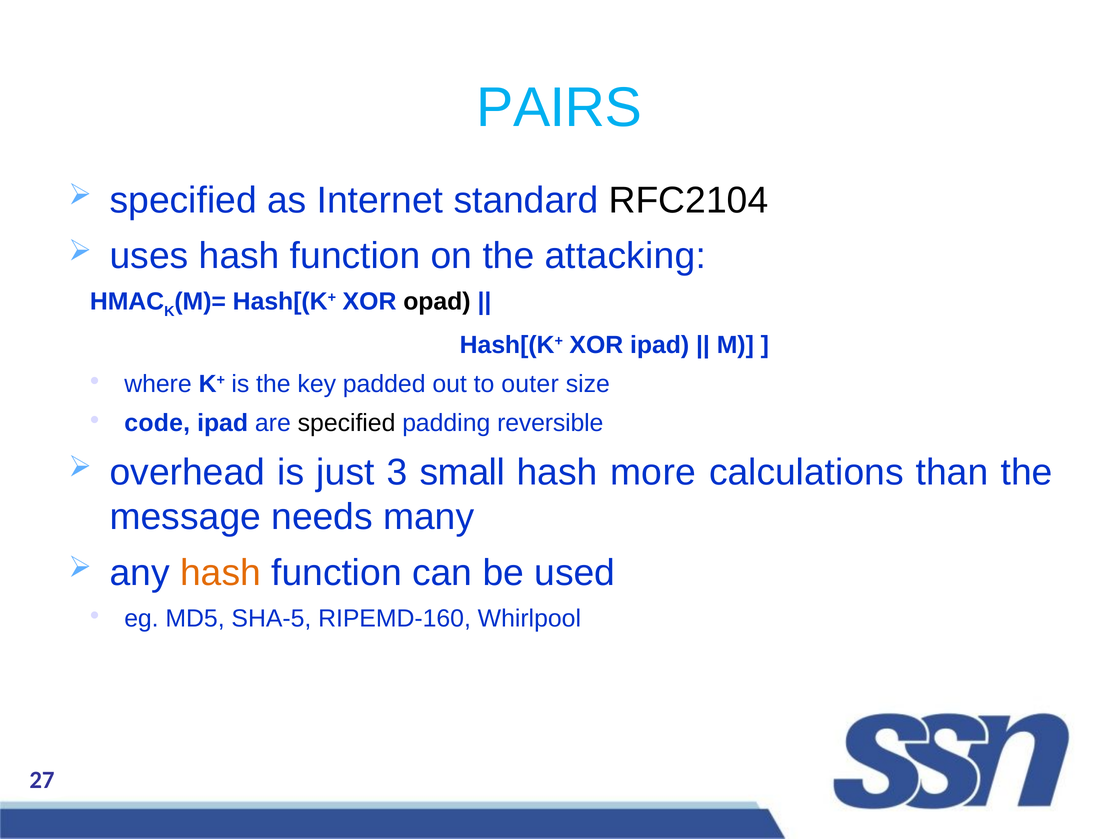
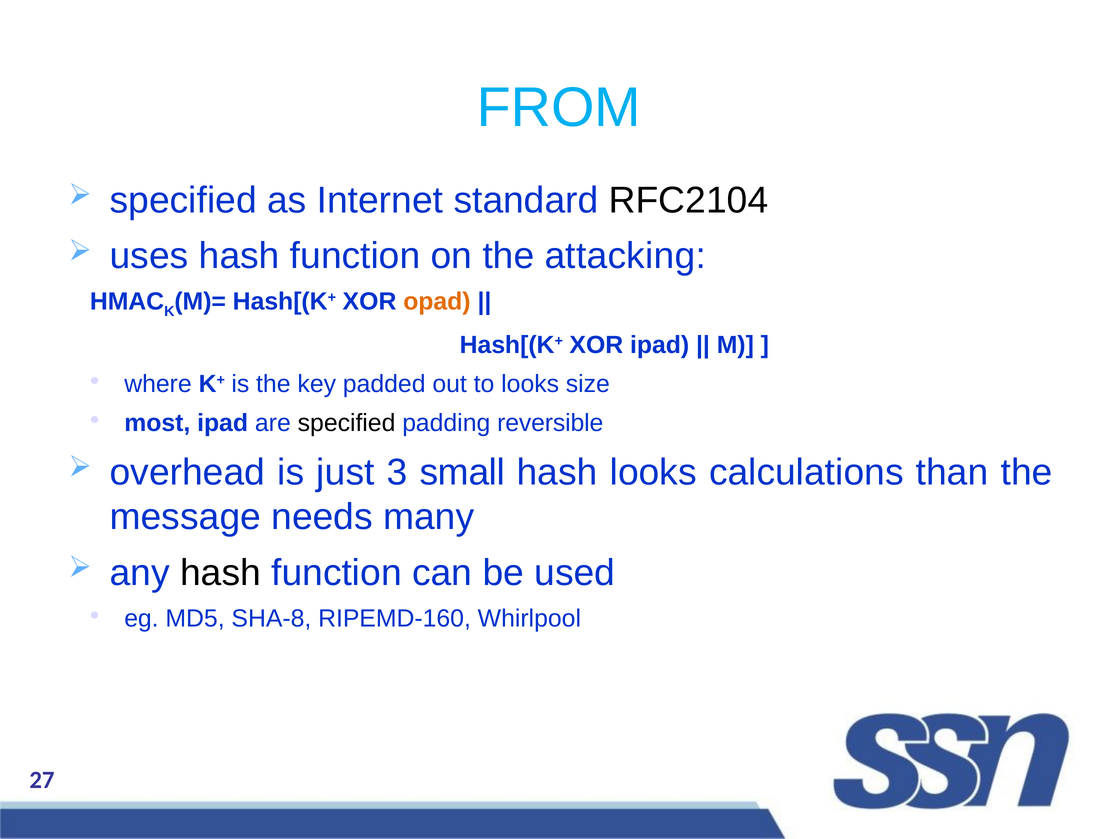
PAIRS: PAIRS -> FROM
opad colour: black -> orange
to outer: outer -> looks
code: code -> most
hash more: more -> looks
hash at (221, 572) colour: orange -> black
SHA-5: SHA-5 -> SHA-8
